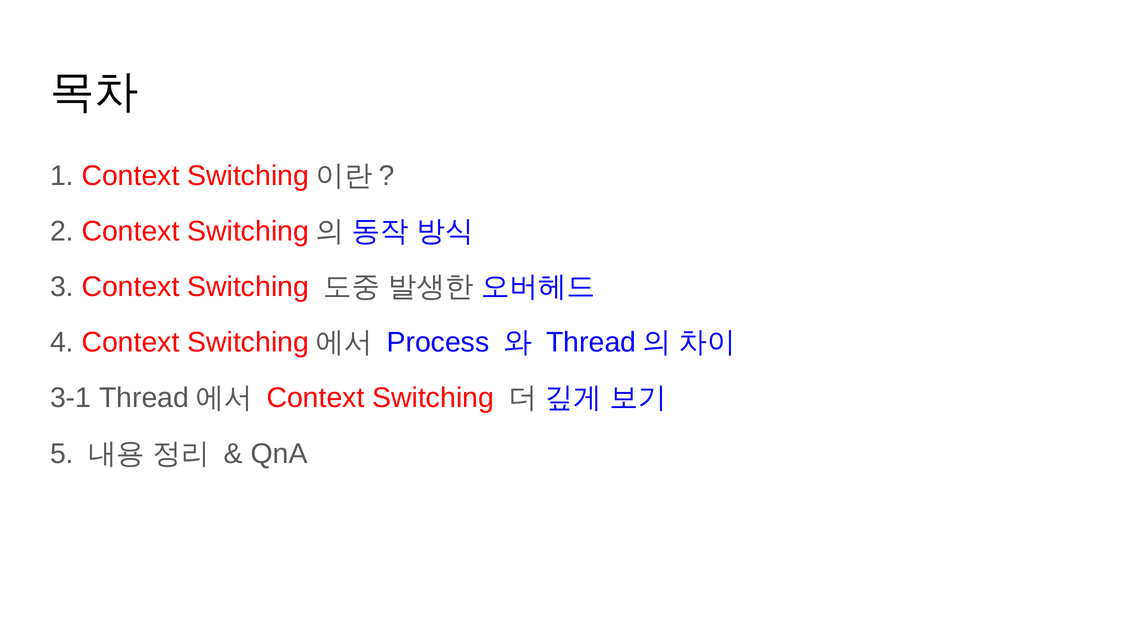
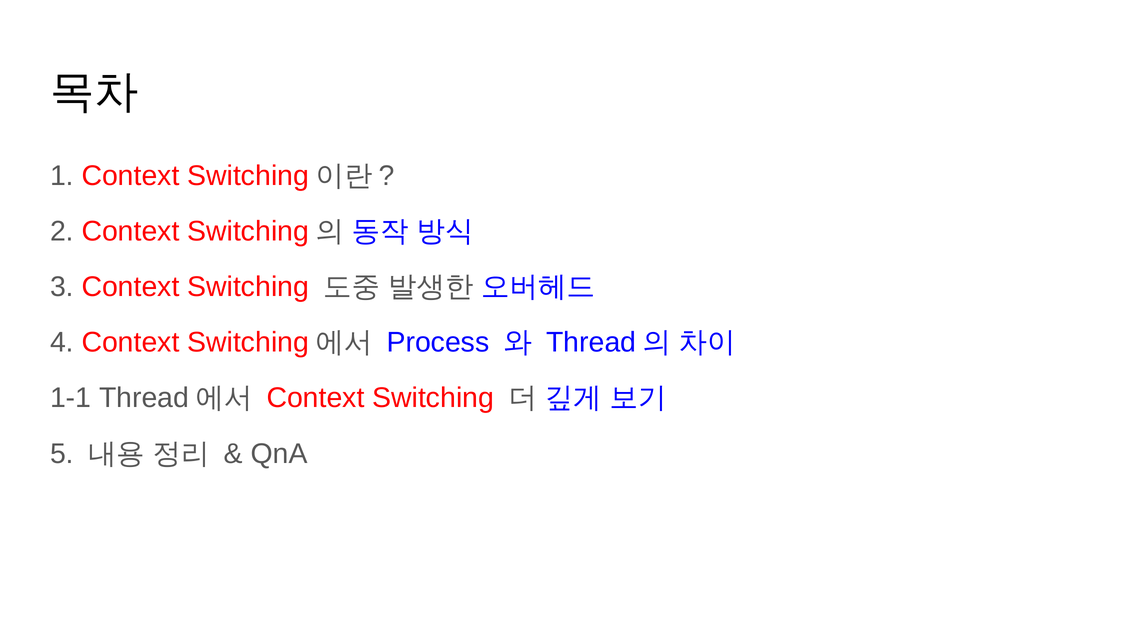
3-1: 3-1 -> 1-1
